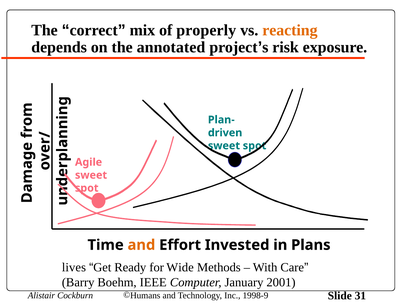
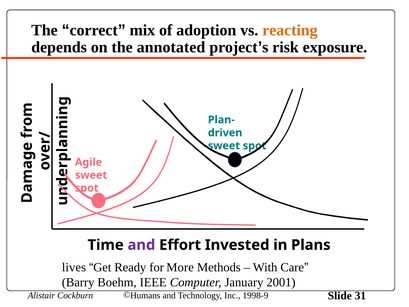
properly: properly -> adoption
and at (141, 245) colour: orange -> purple
Wide: Wide -> More
